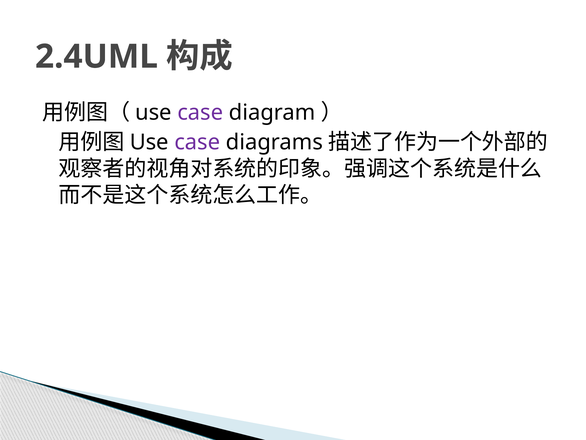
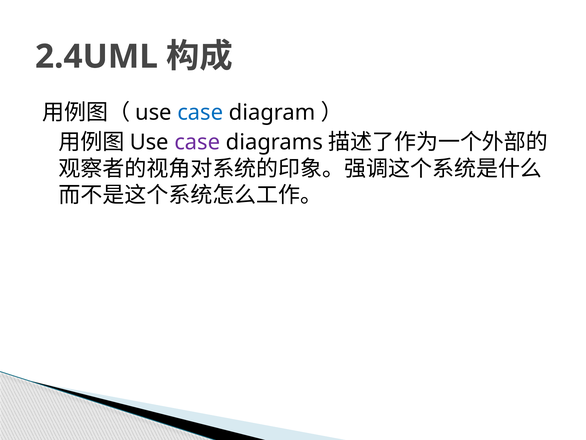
case at (200, 113) colour: purple -> blue
